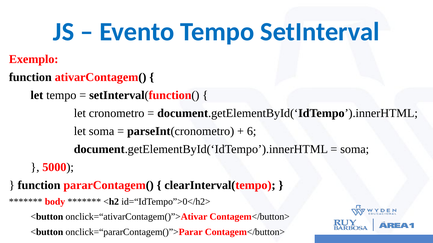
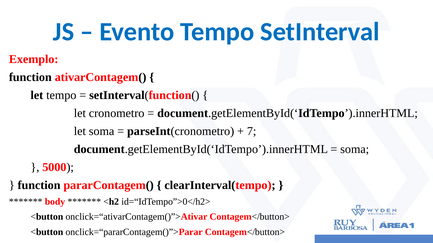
6: 6 -> 7
